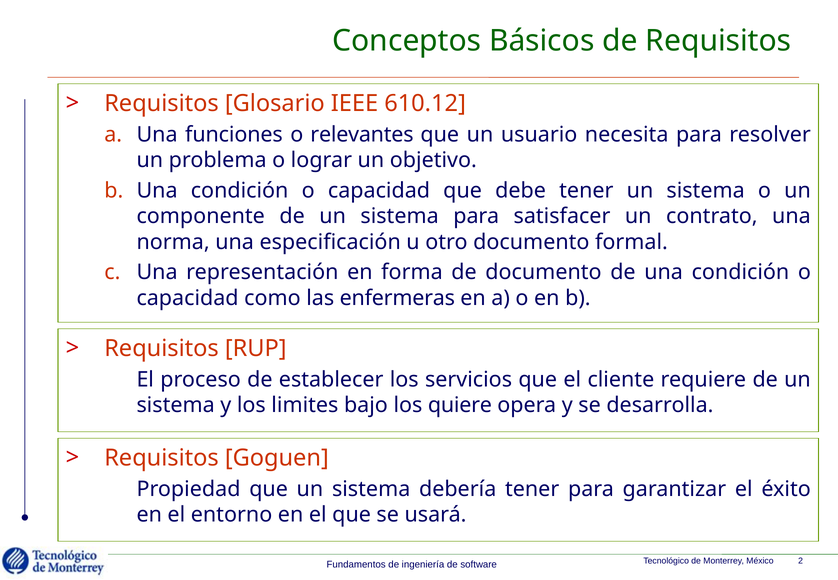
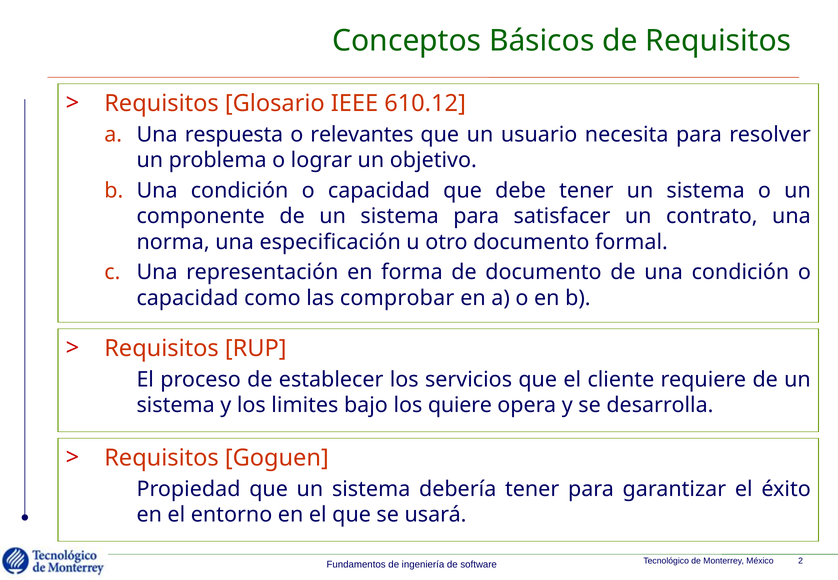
funciones: funciones -> respuesta
enfermeras: enfermeras -> comprobar
